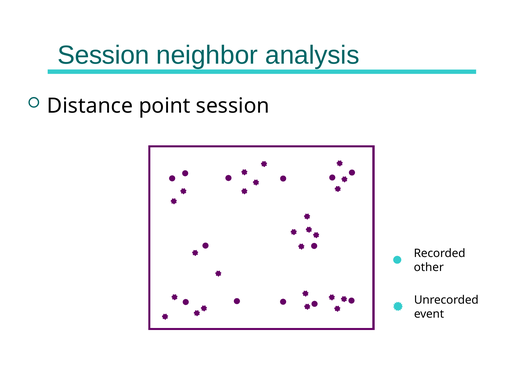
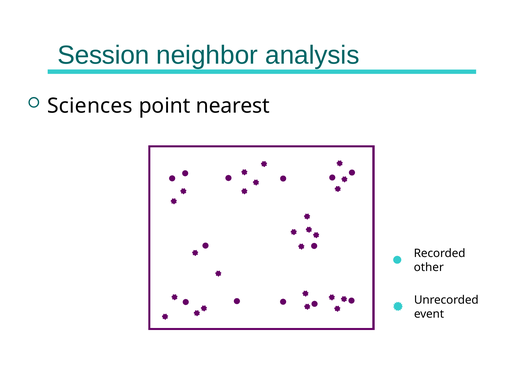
Distance: Distance -> Sciences
point session: session -> nearest
